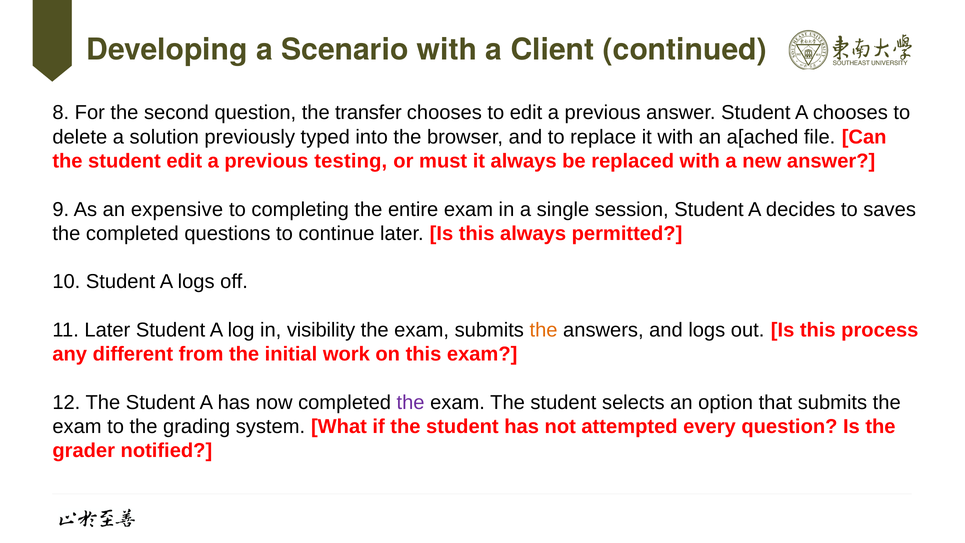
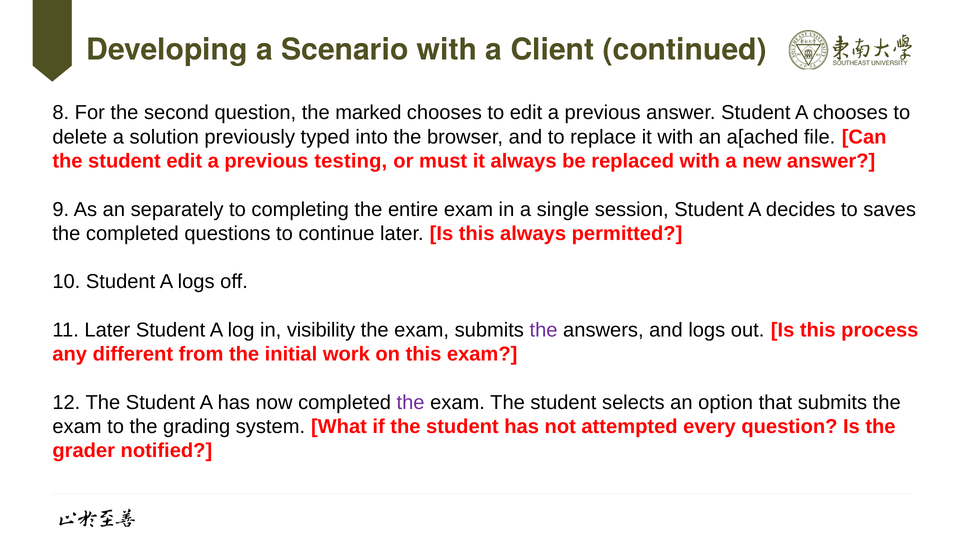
transfer: transfer -> marked
expensive: expensive -> separately
the at (544, 330) colour: orange -> purple
